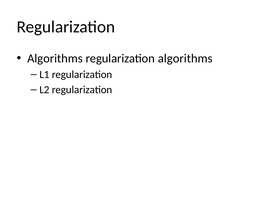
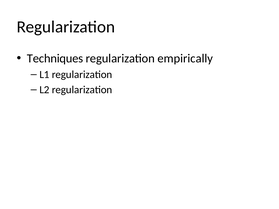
Algorithms at (55, 59): Algorithms -> Techniques
regularization algorithms: algorithms -> empirically
